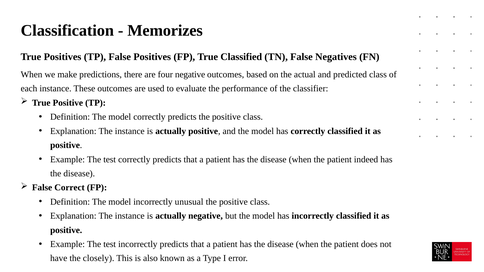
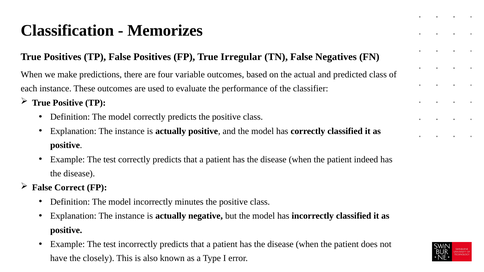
True Classified: Classified -> Irregular
four negative: negative -> variable
unusual: unusual -> minutes
